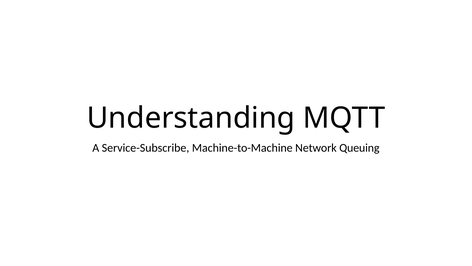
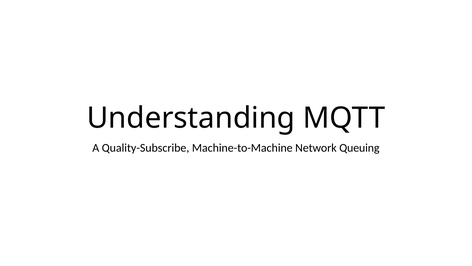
Service-Subscribe: Service-Subscribe -> Quality-Subscribe
